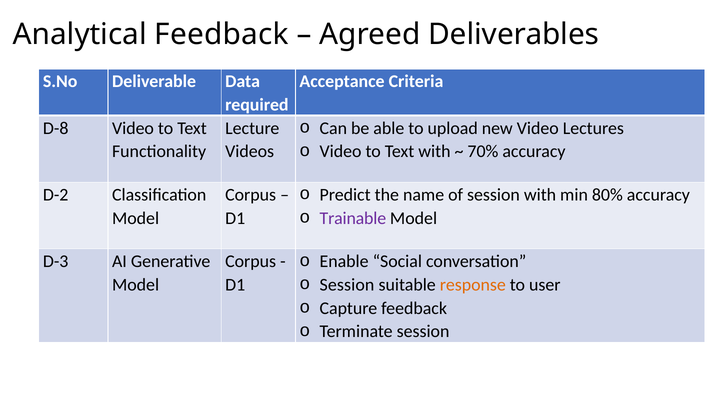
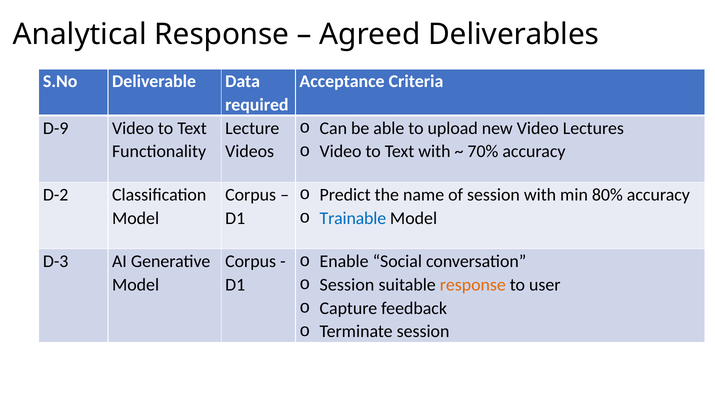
Analytical Feedback: Feedback -> Response
D-8: D-8 -> D-9
Trainable colour: purple -> blue
